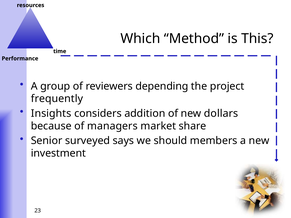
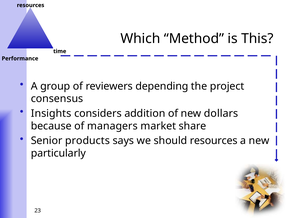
frequently: frequently -> consensus
surveyed: surveyed -> products
should members: members -> resources
investment: investment -> particularly
